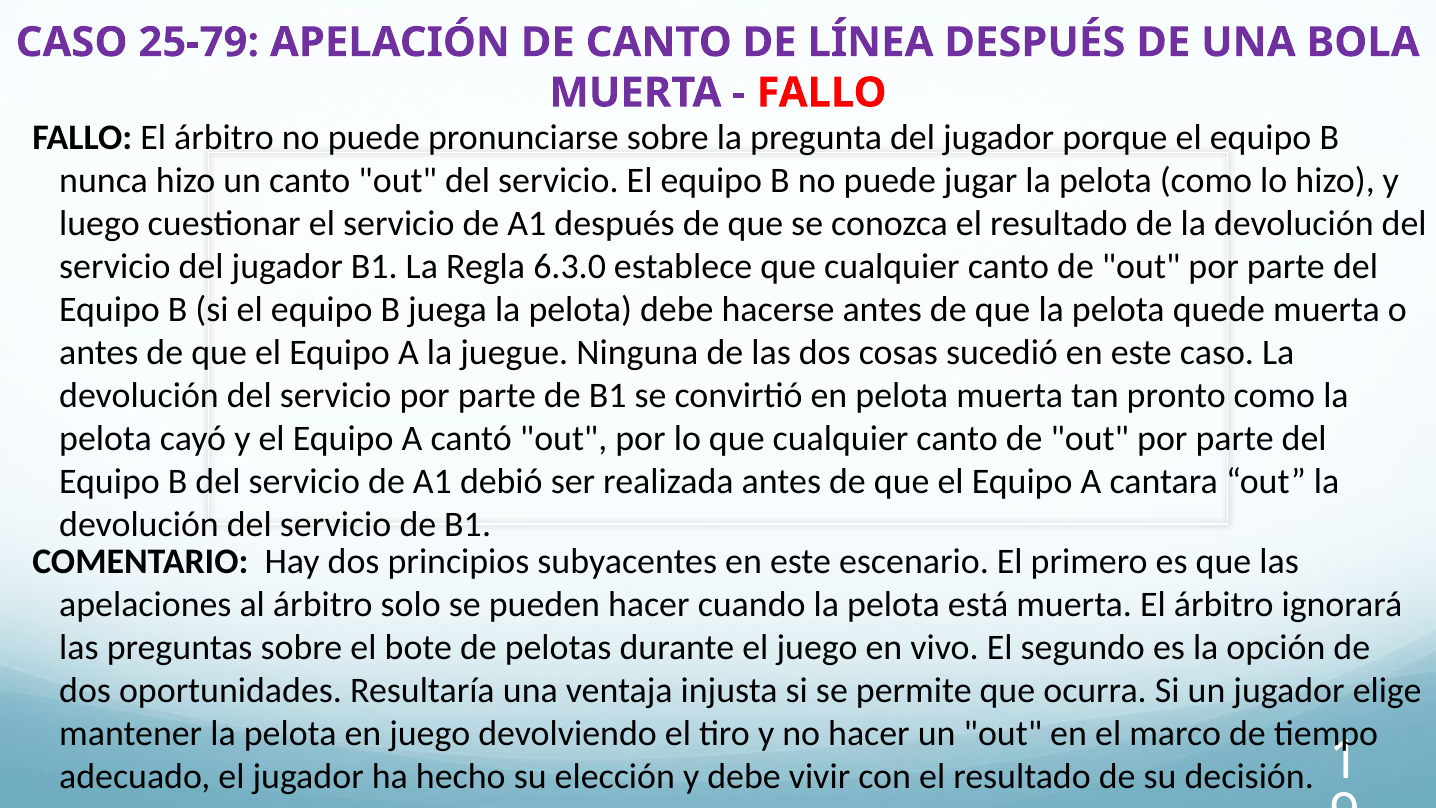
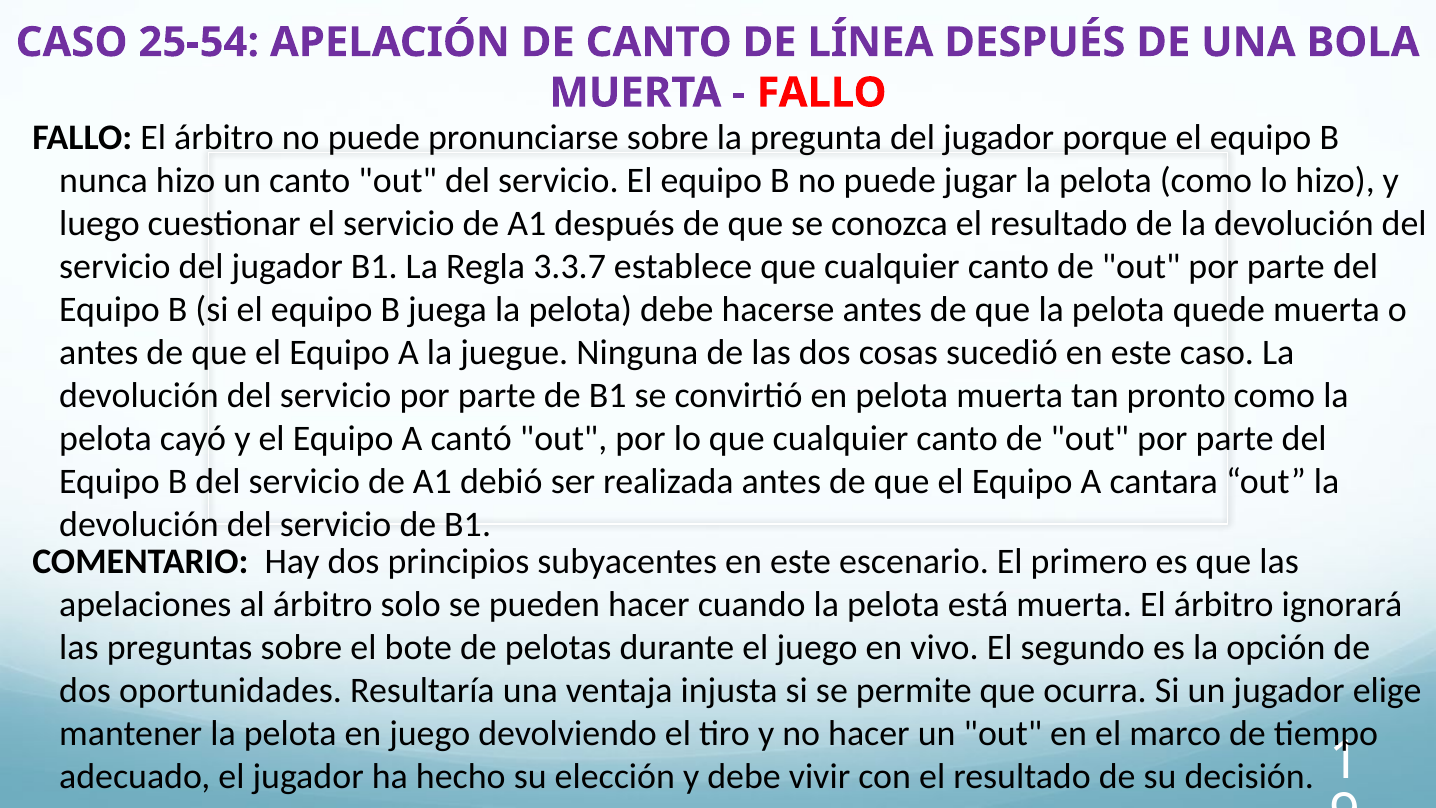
25-79: 25-79 -> 25-54
6.3.0: 6.3.0 -> 3.3.7
